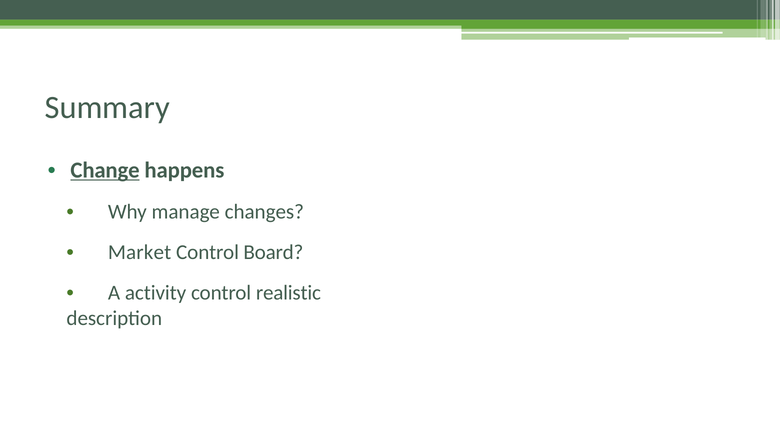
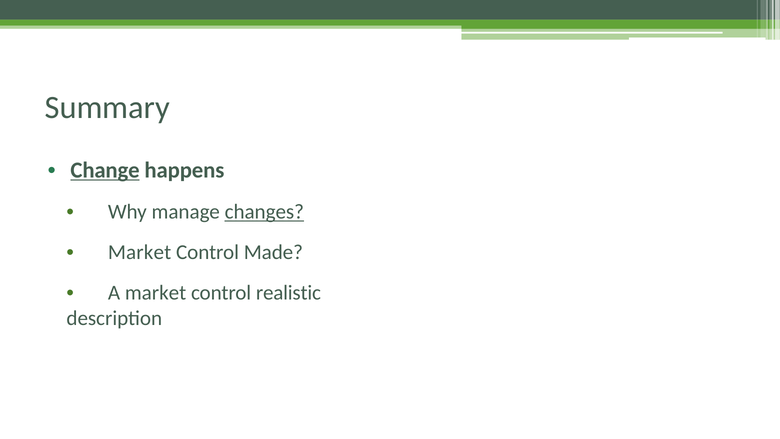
changes underline: none -> present
Board: Board -> Made
A activity: activity -> market
